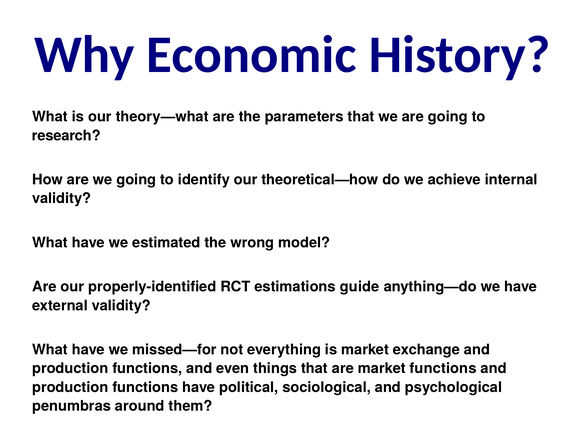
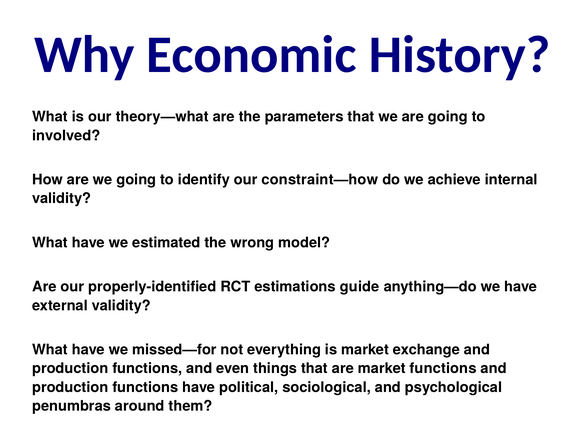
research: research -> involved
theoretical—how: theoretical—how -> constraint—how
